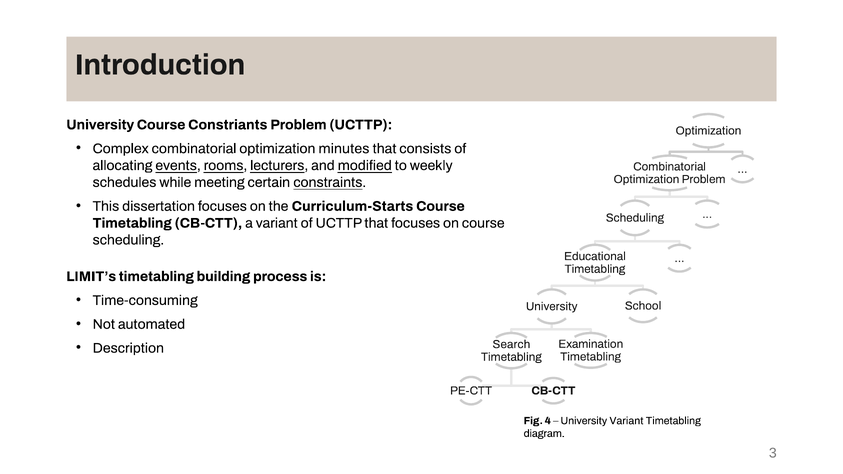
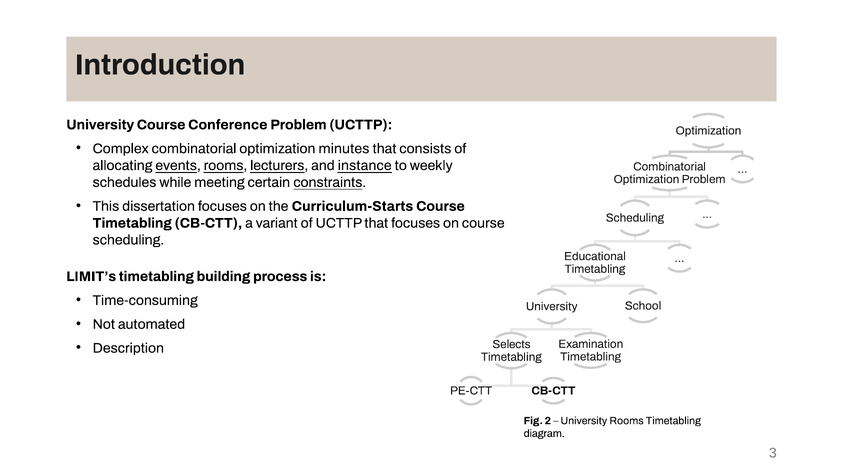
Constriants: Constriants -> Conference
modified: modified -> instance
Search: Search -> Selects
4: 4 -> 2
University Variant: Variant -> Rooms
